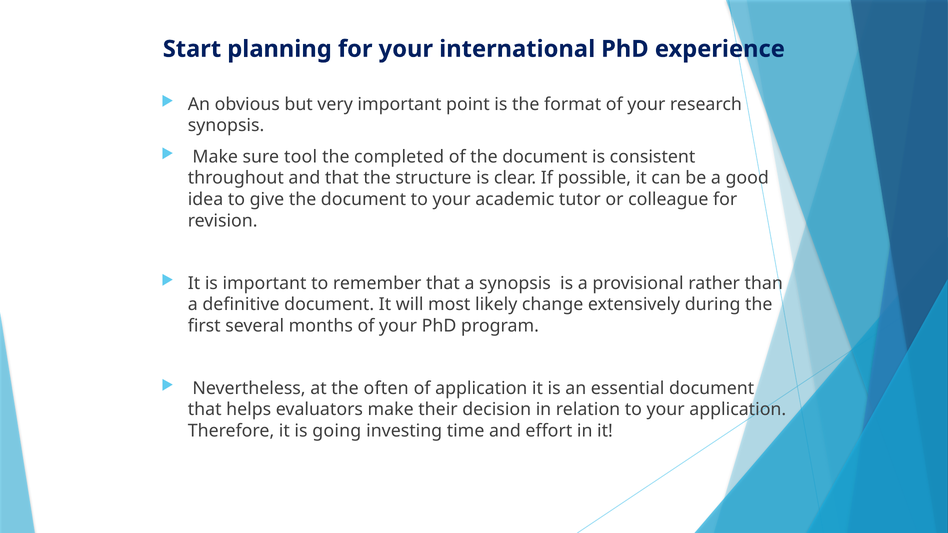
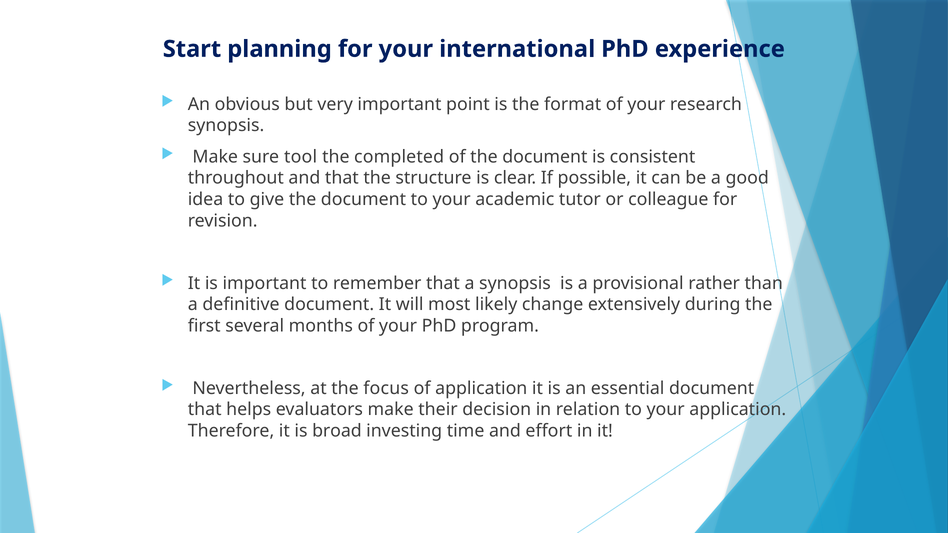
often: often -> focus
going: going -> broad
